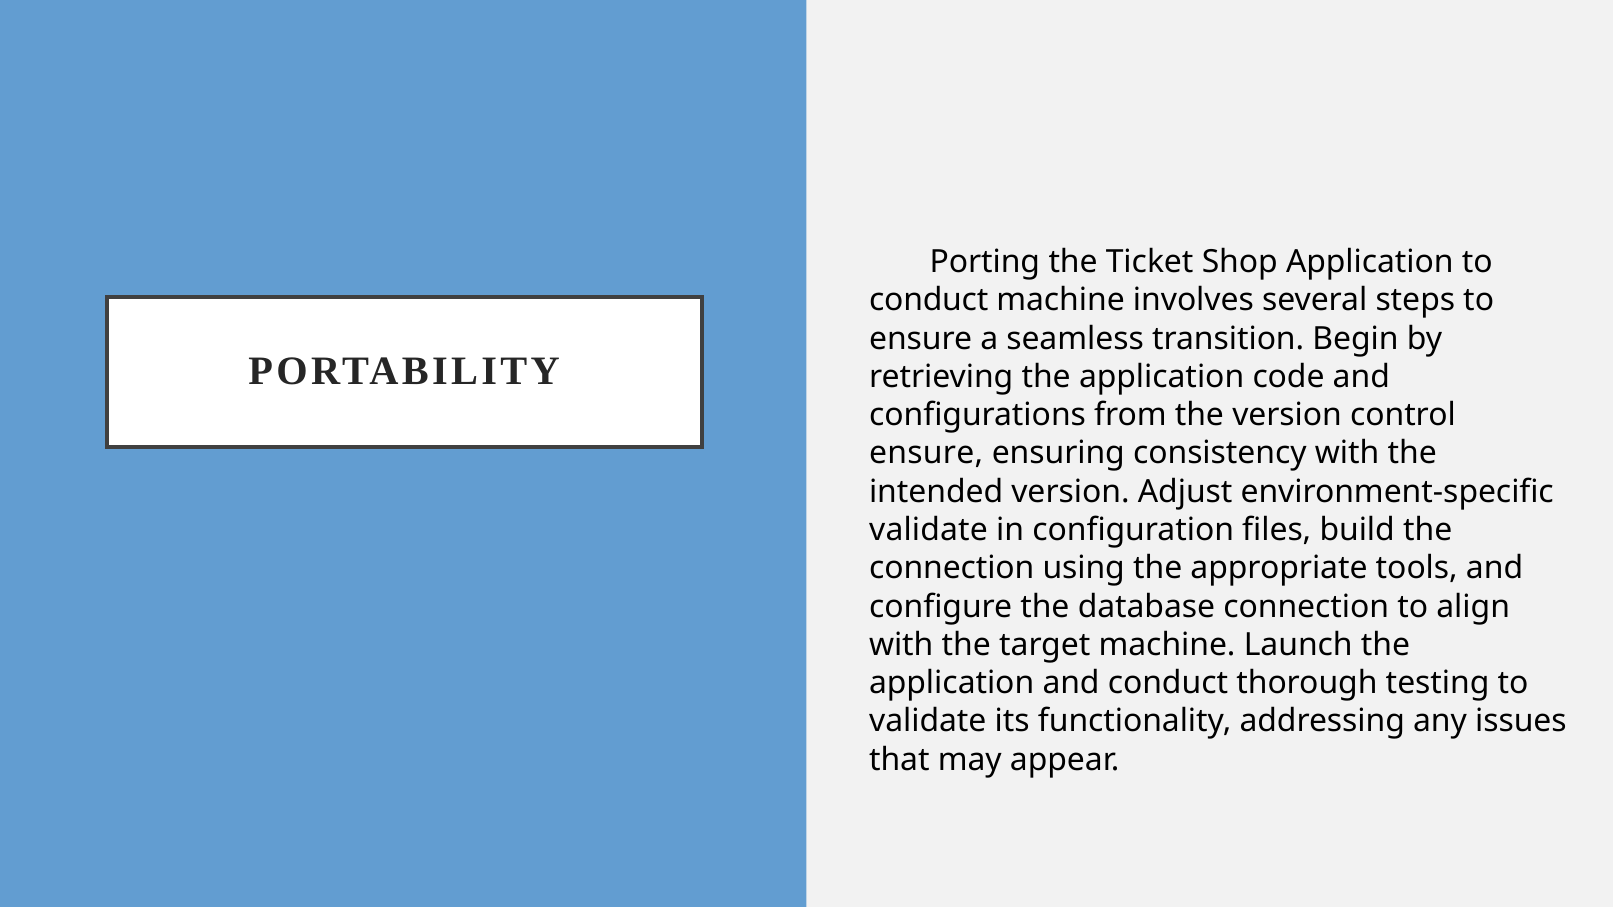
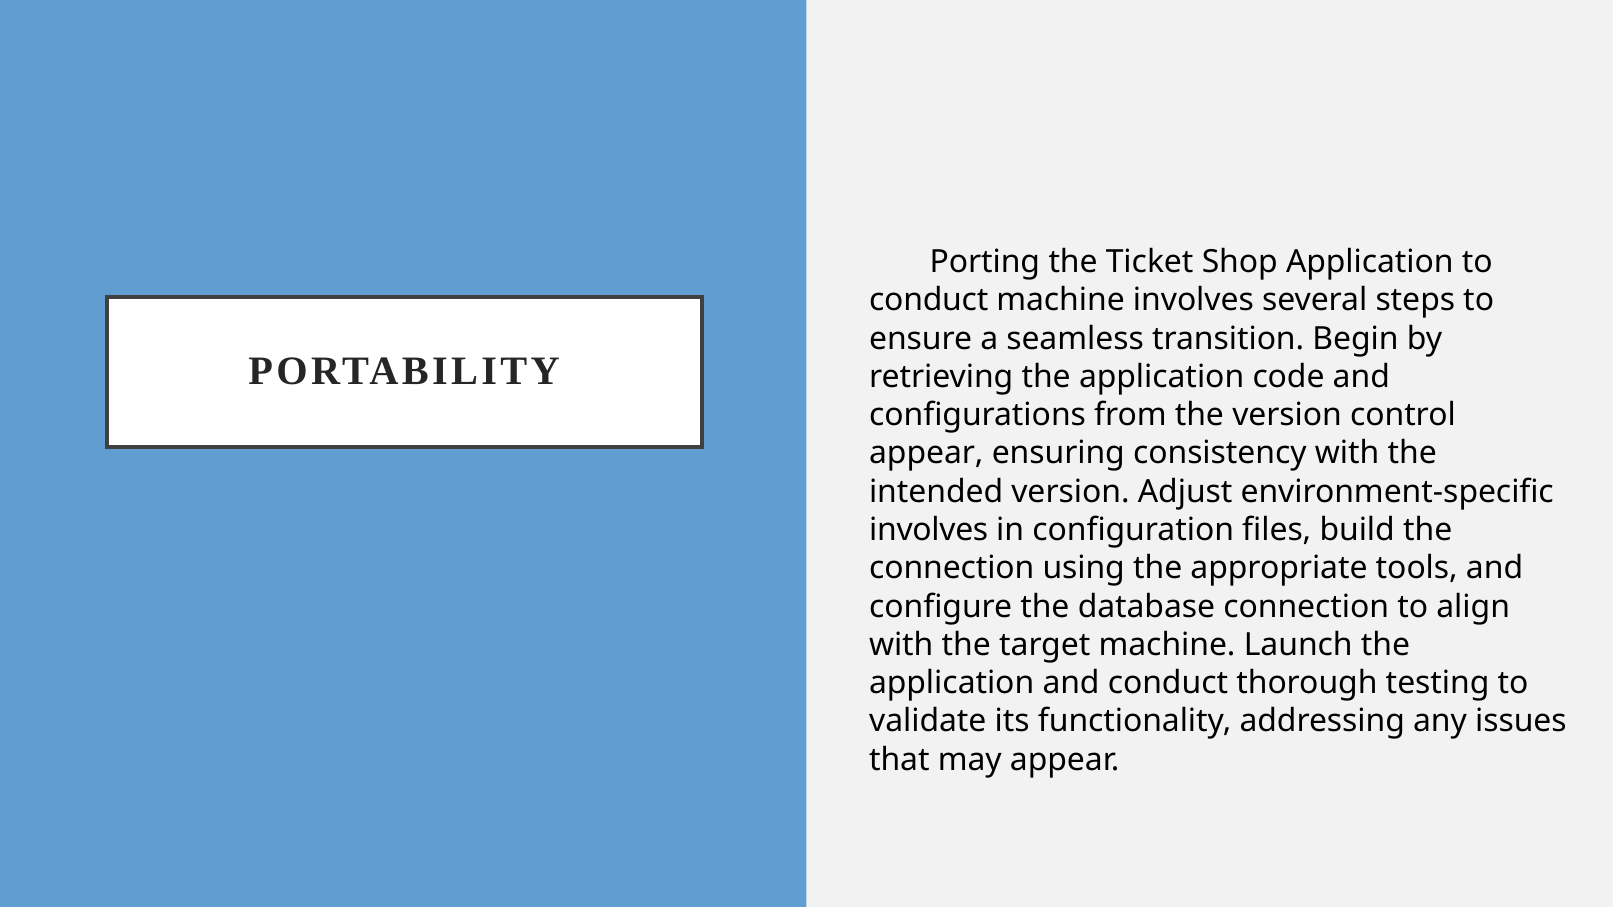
ensure at (926, 454): ensure -> appear
validate at (928, 530): validate -> involves
